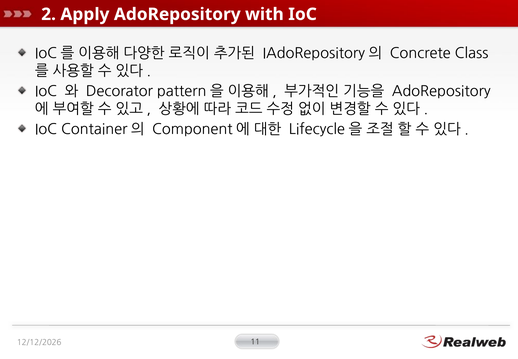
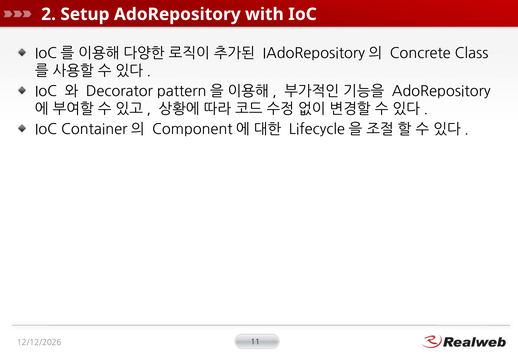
Apply: Apply -> Setup
